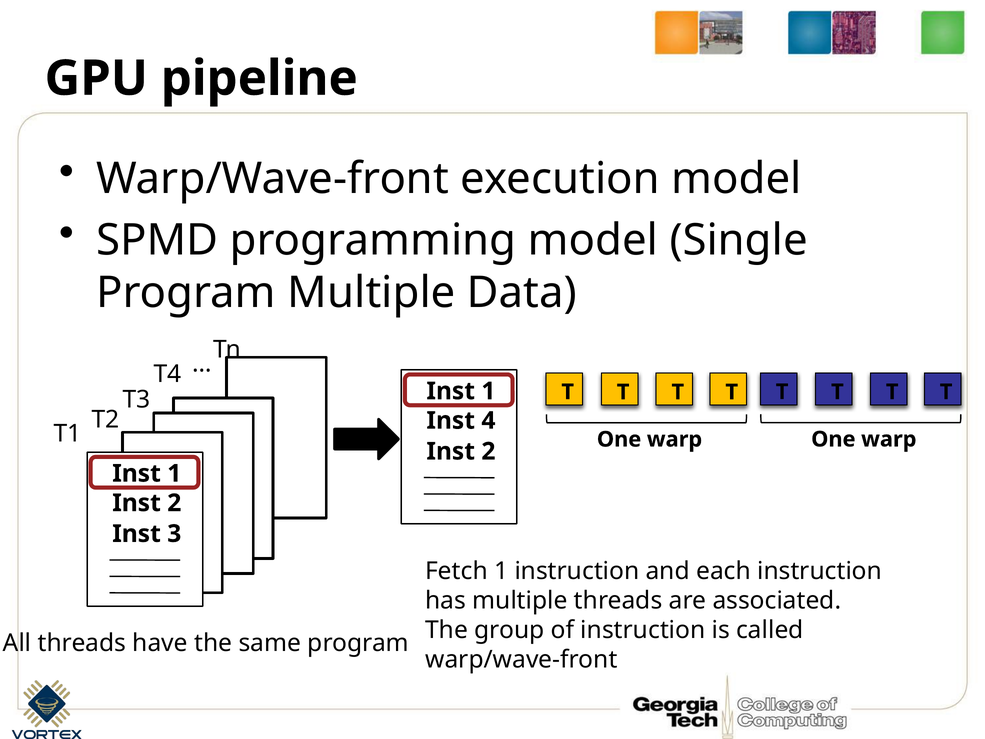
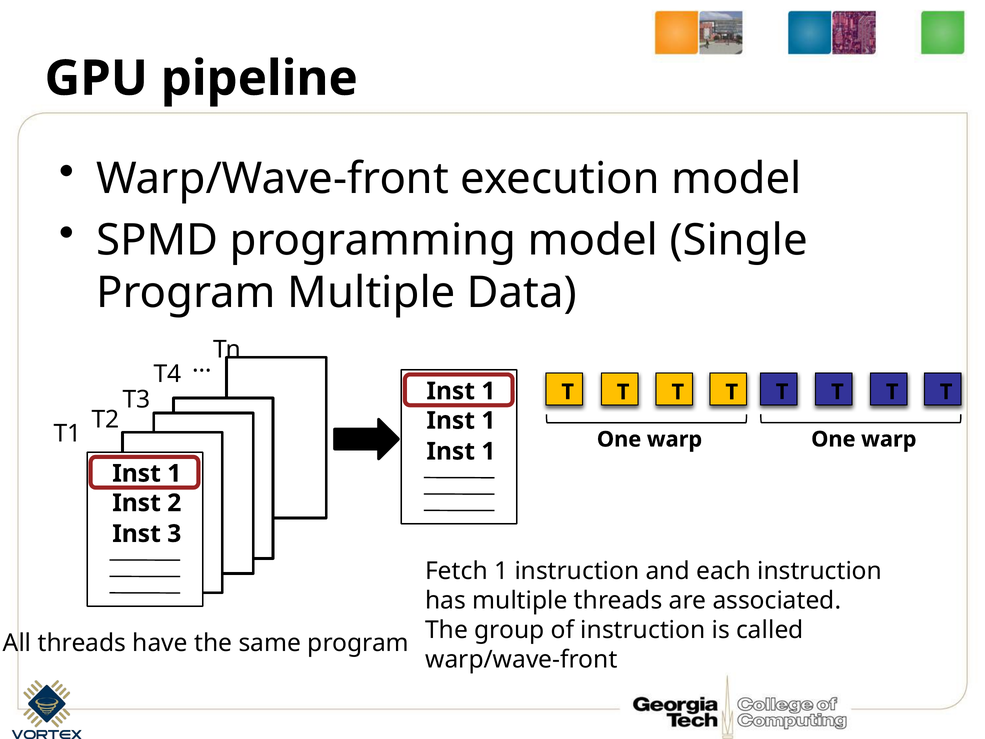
4 at (488, 420): 4 -> 1
2 at (488, 451): 2 -> 1
